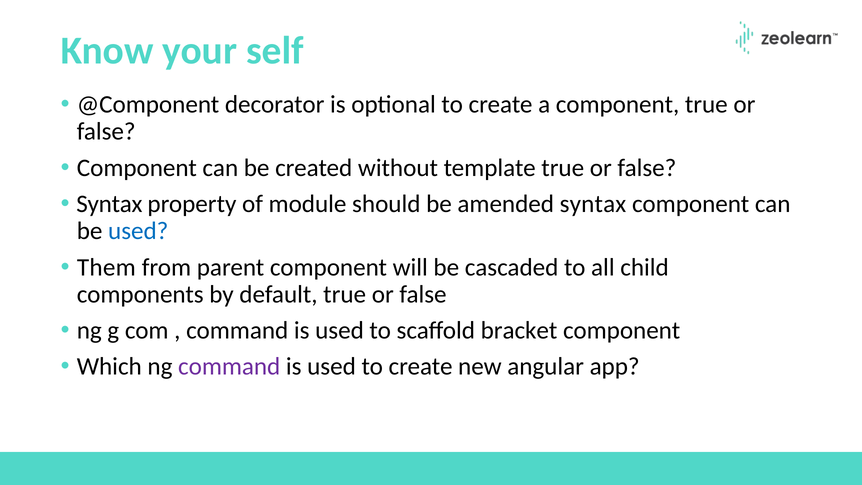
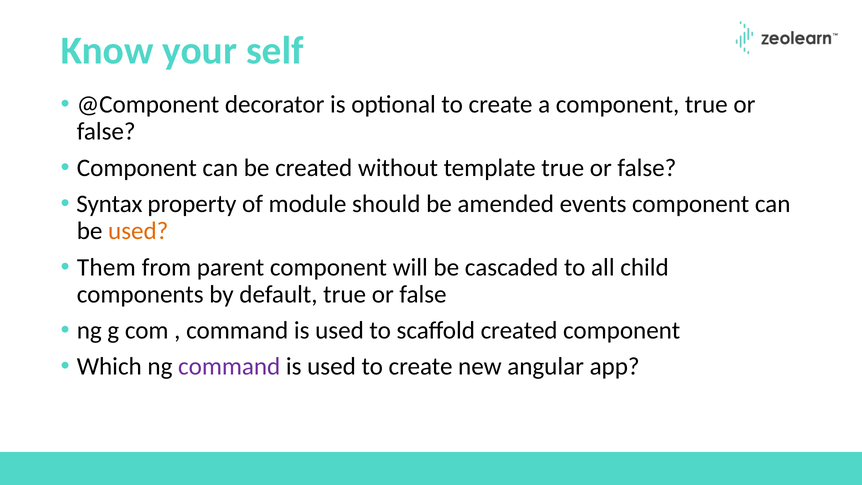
amended syntax: syntax -> events
used at (138, 231) colour: blue -> orange
scaffold bracket: bracket -> created
